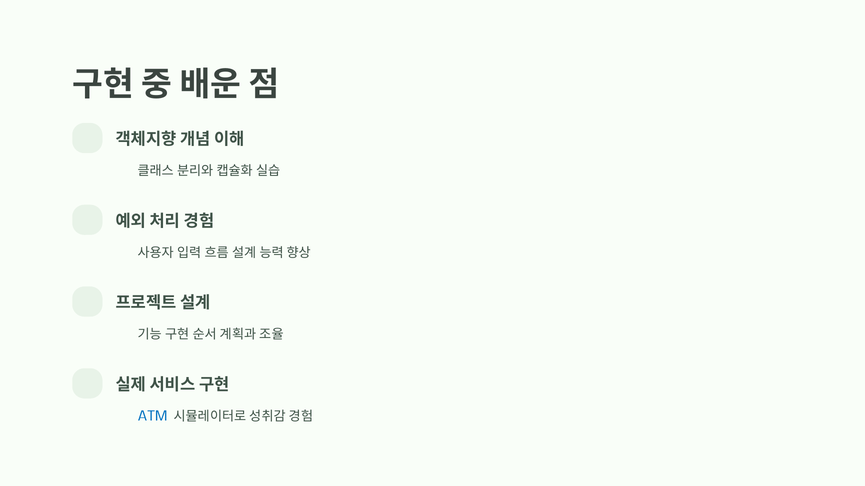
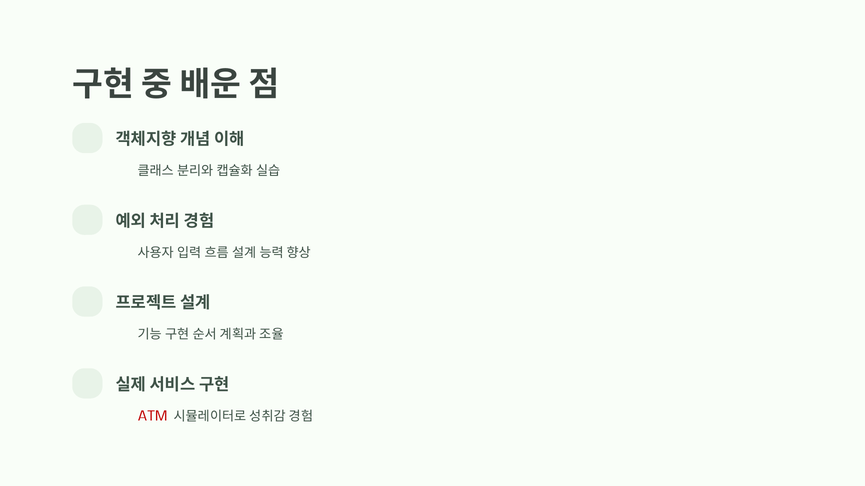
ATM colour: blue -> red
